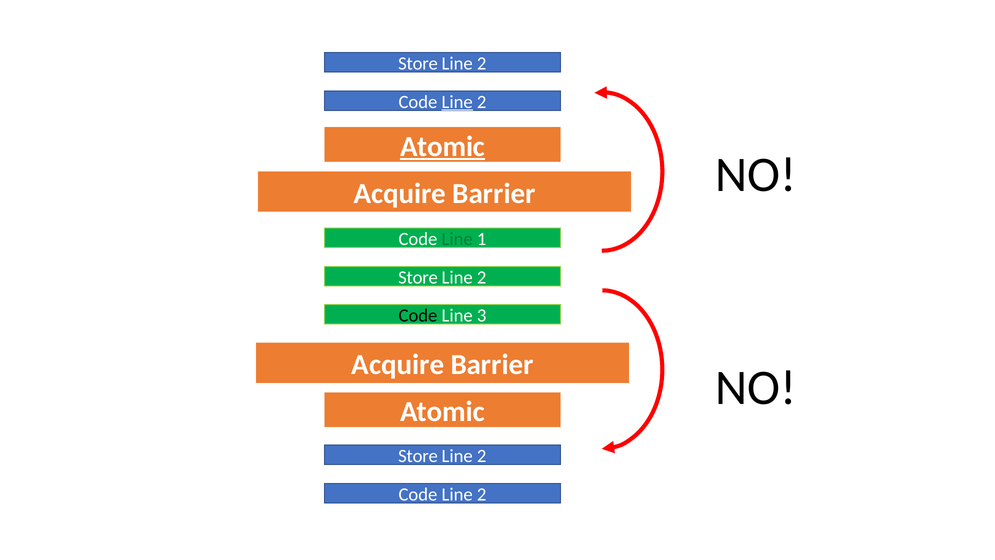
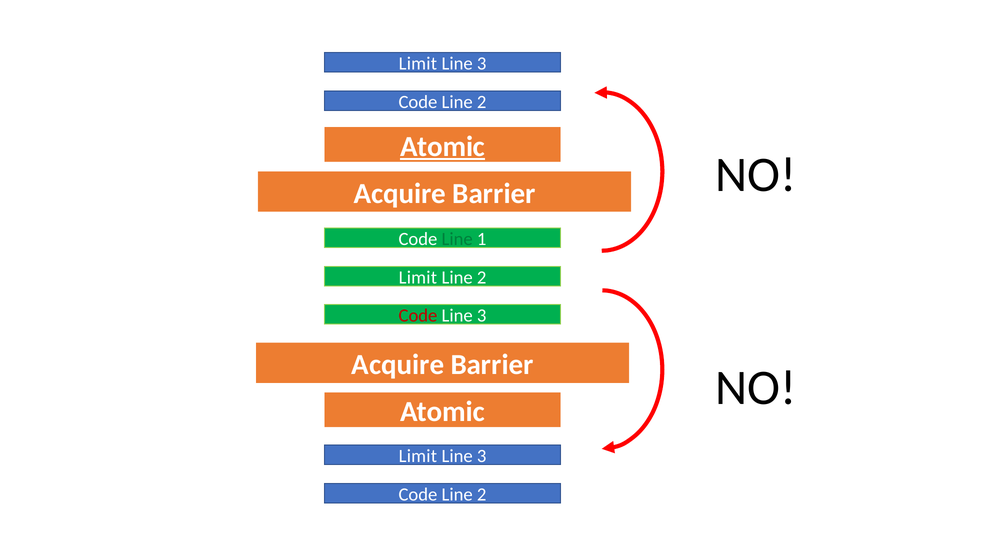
Store at (418, 64): Store -> Limit
2 at (482, 64): 2 -> 3
Line at (457, 102) underline: present -> none
Store at (418, 277): Store -> Limit
Code at (418, 316) colour: black -> red
Store at (418, 456): Store -> Limit
2 at (482, 456): 2 -> 3
